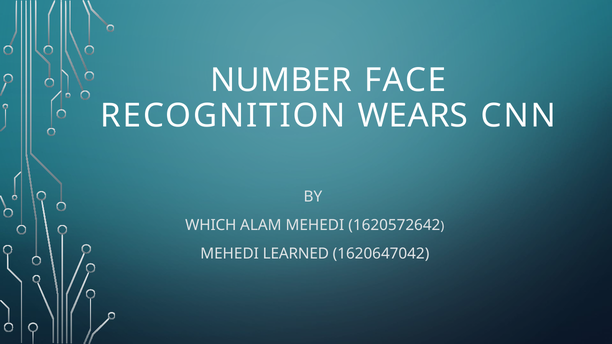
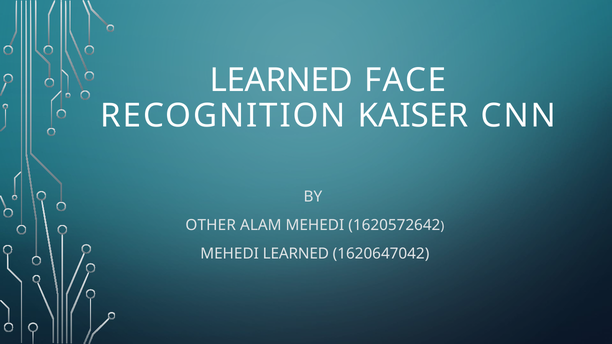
NUMBER at (281, 80): NUMBER -> LEARNED
WEARS: WEARS -> KAISER
WHICH: WHICH -> OTHER
